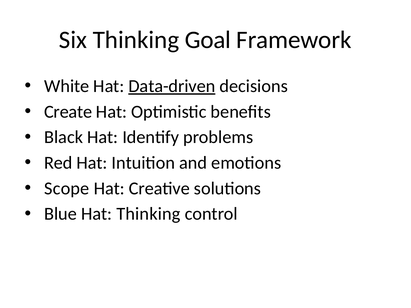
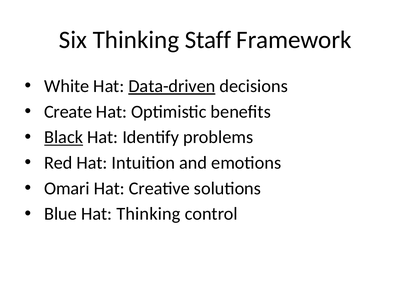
Goal: Goal -> Staff
Black underline: none -> present
Scope: Scope -> Omari
